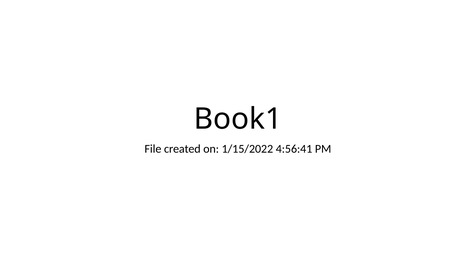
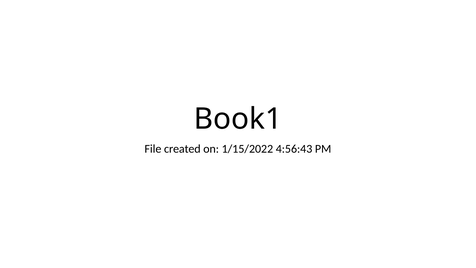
4:56:41: 4:56:41 -> 4:56:43
